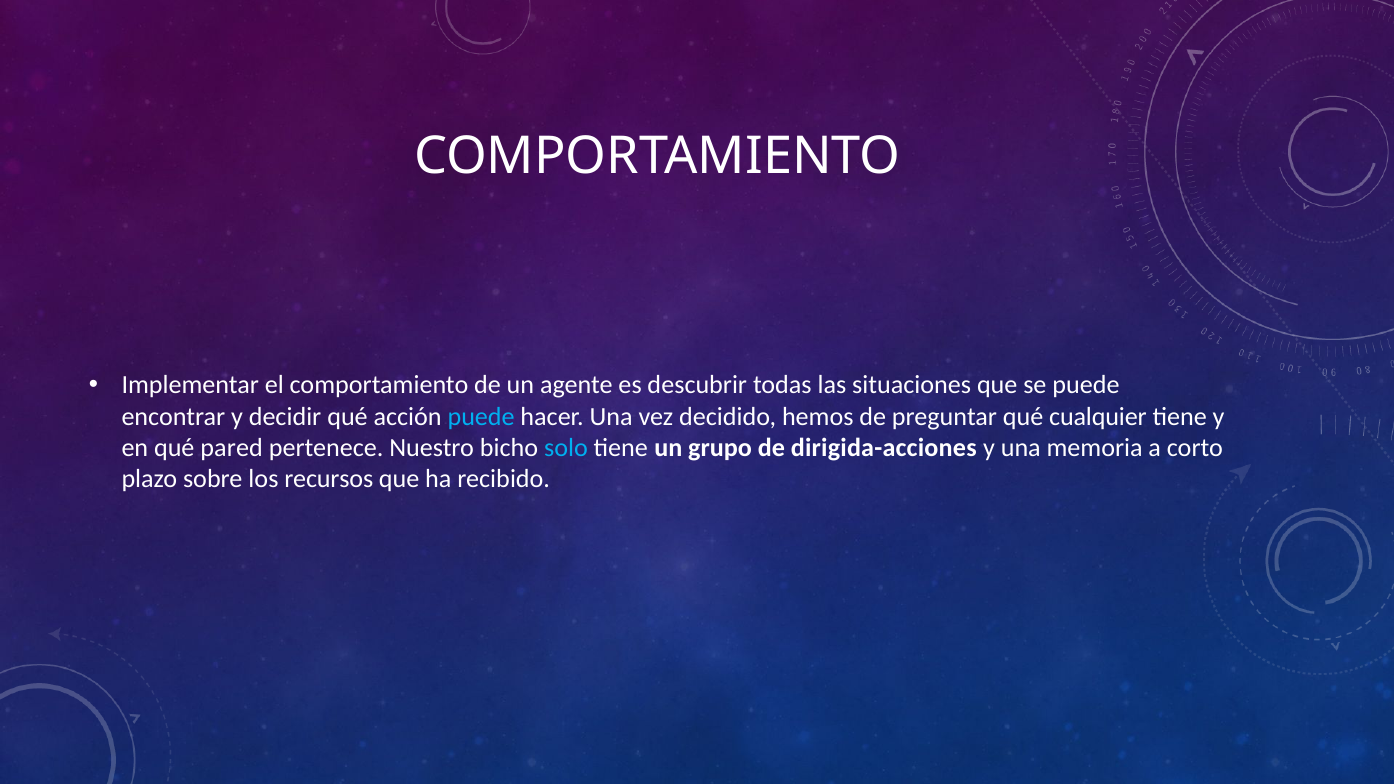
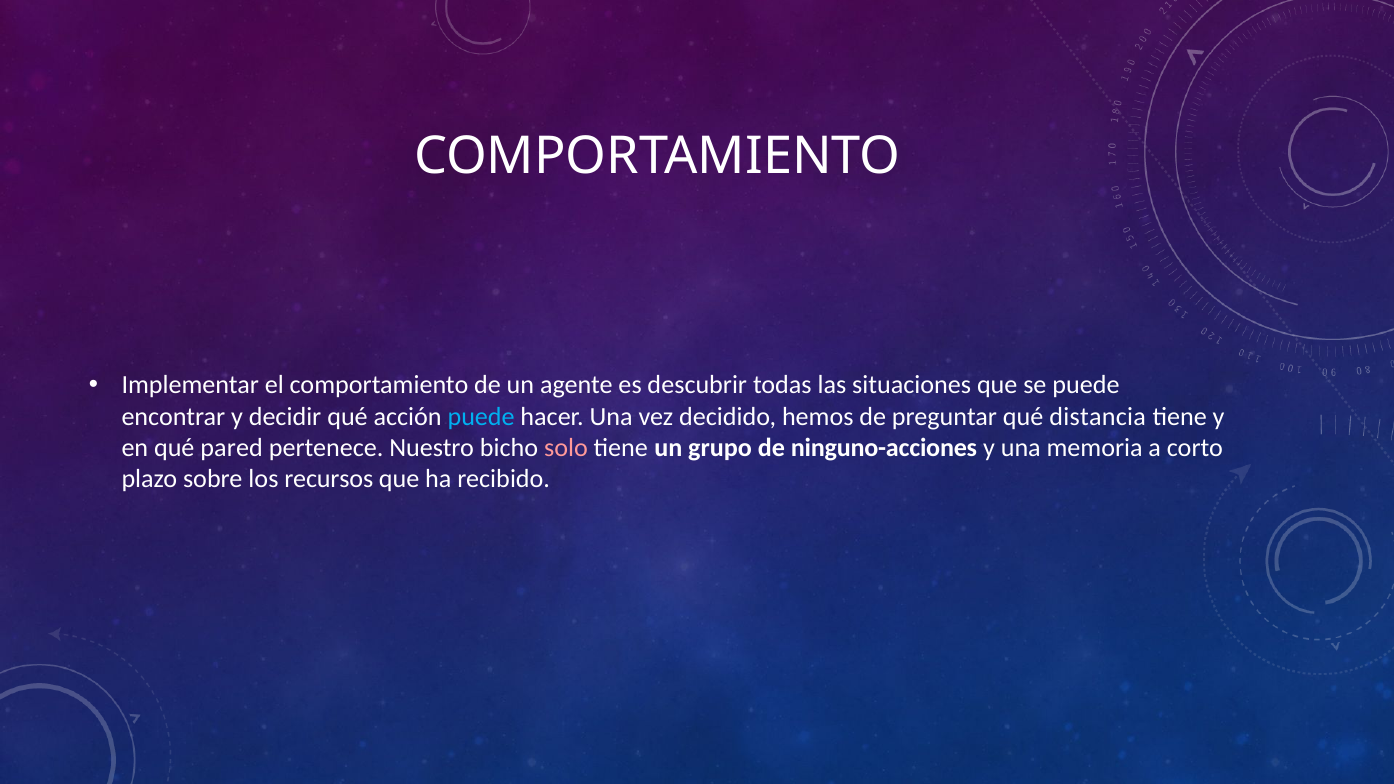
cualquier: cualquier -> distancia
solo colour: light blue -> pink
dirigida-acciones: dirigida-acciones -> ninguno-acciones
